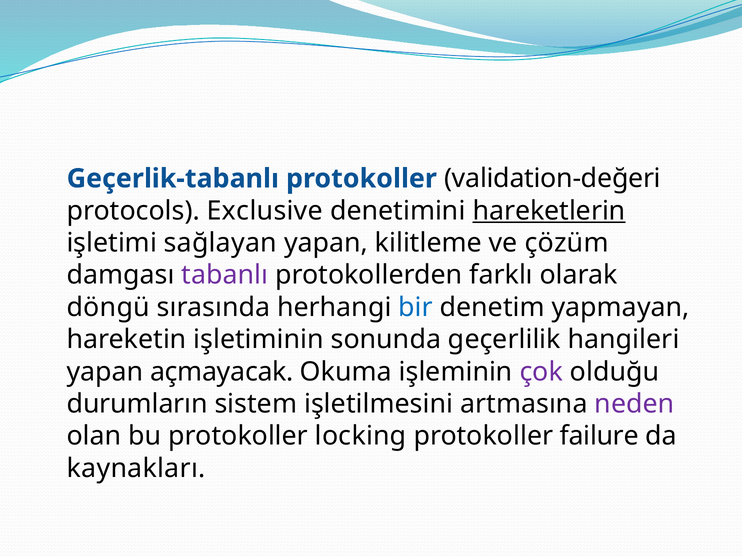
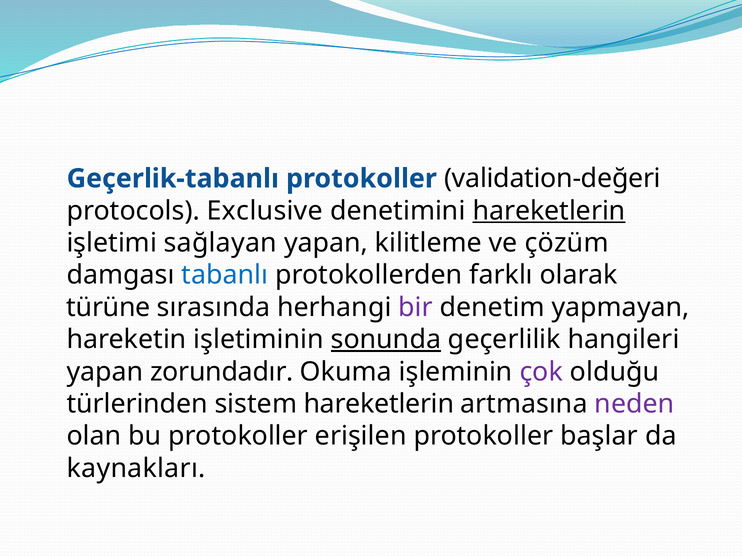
tabanlı colour: purple -> blue
döngü: döngü -> türüne
bir colour: blue -> purple
sonunda underline: none -> present
açmayacak: açmayacak -> zorundadır
durumların: durumların -> türlerinden
sistem işletilmesini: işletilmesini -> hareketlerin
locking: locking -> erişilen
failure: failure -> başlar
